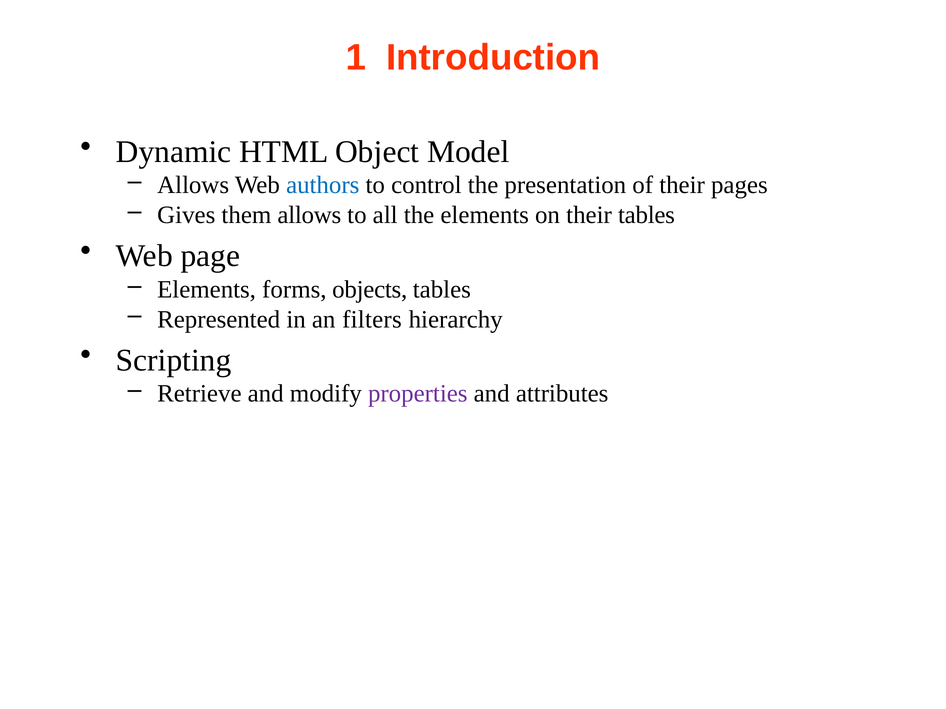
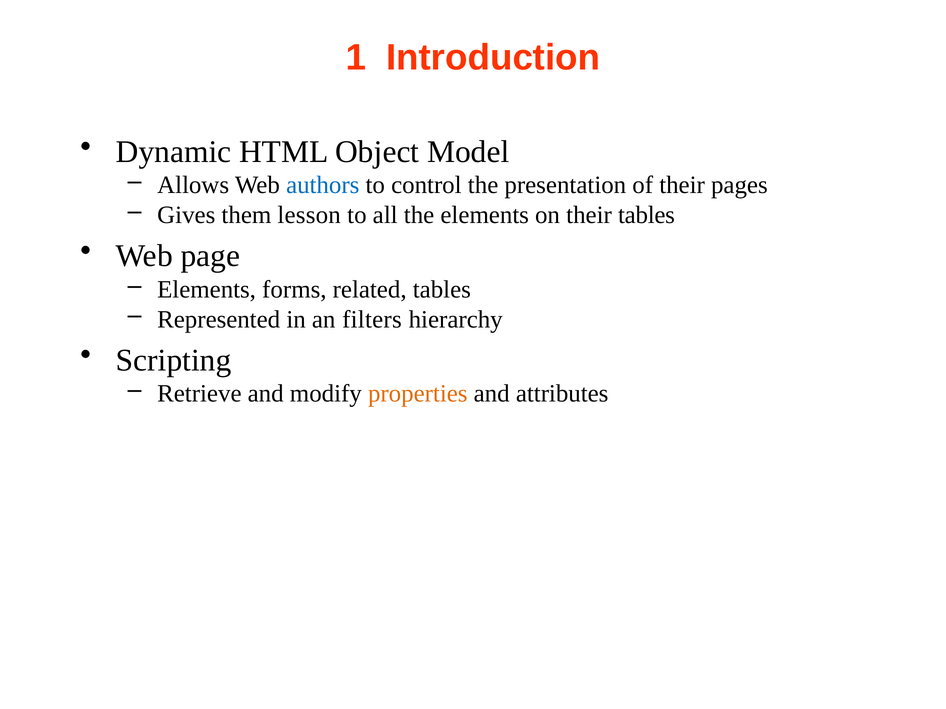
them allows: allows -> lesson
objects: objects -> related
properties colour: purple -> orange
